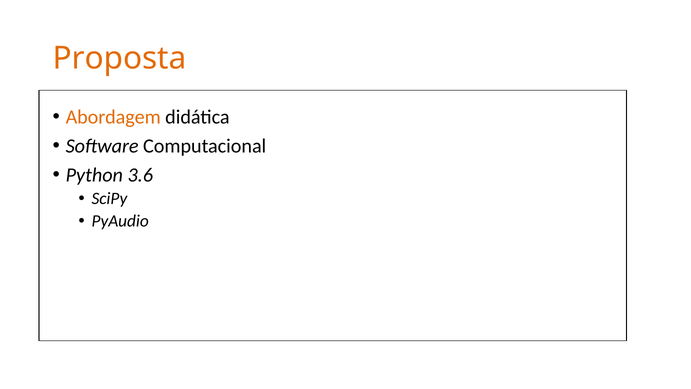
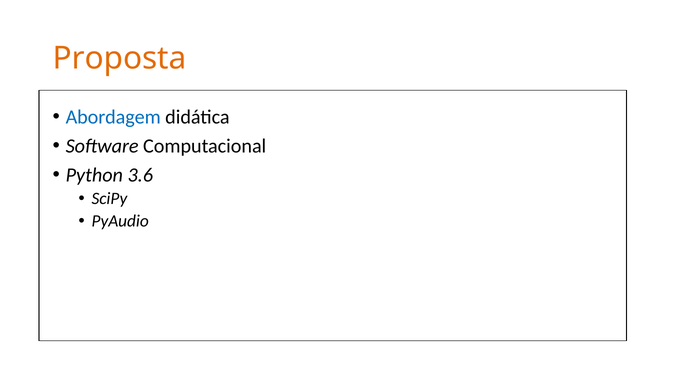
Abordagem colour: orange -> blue
